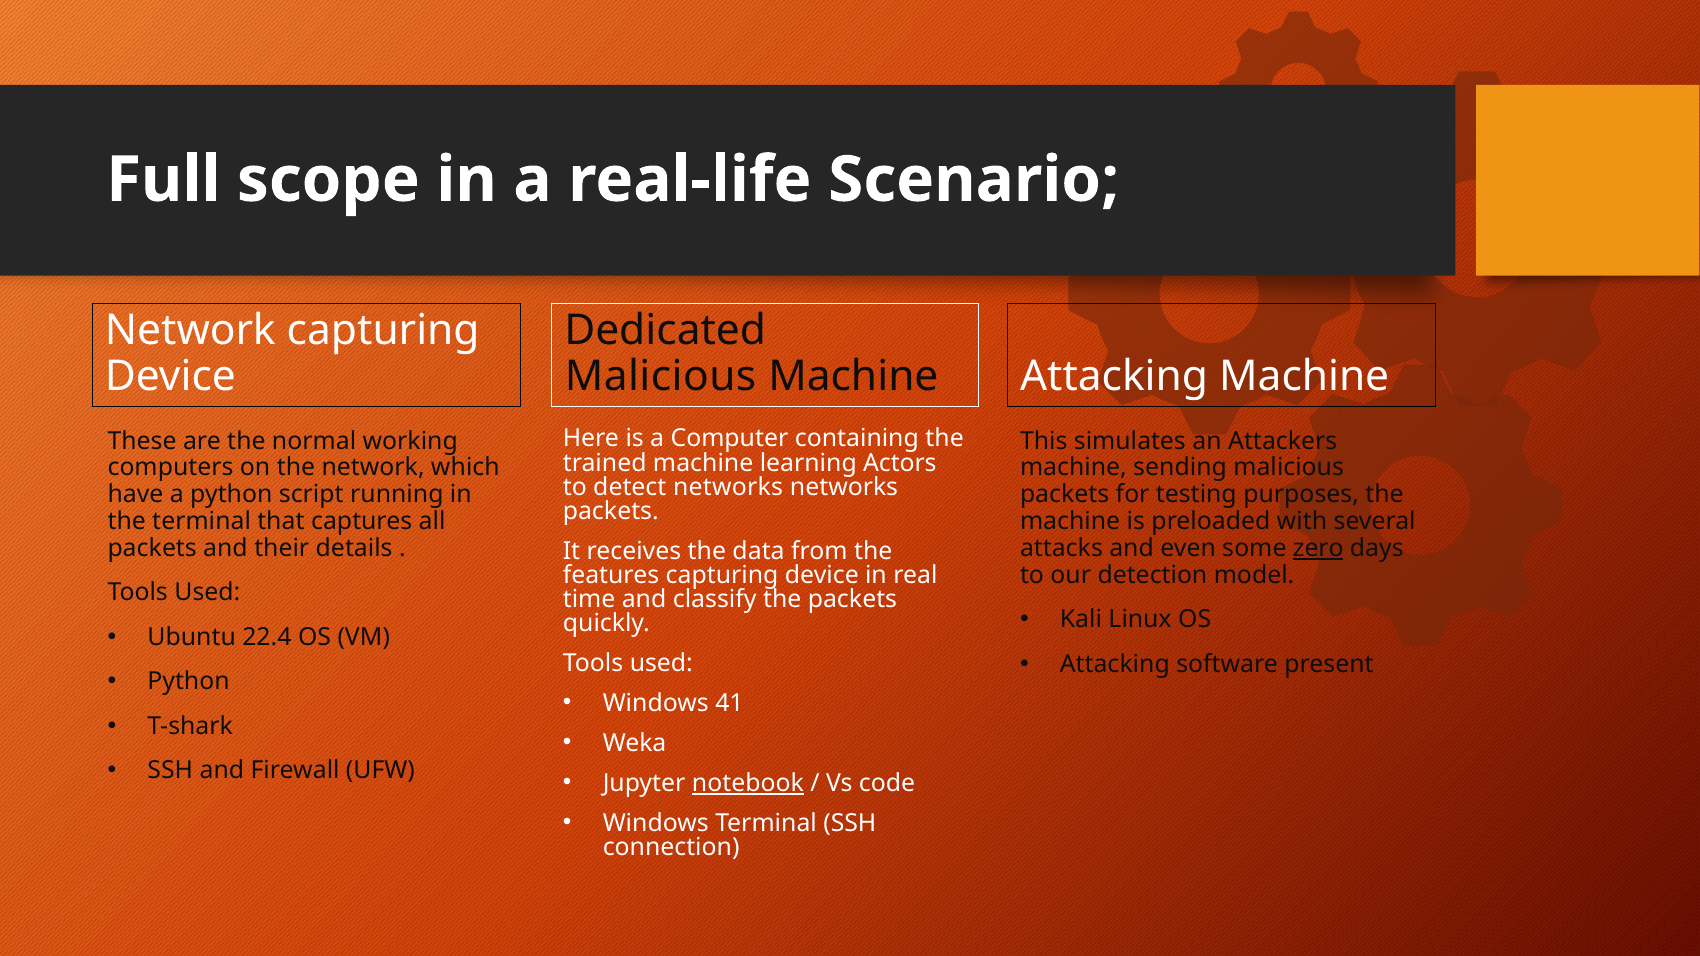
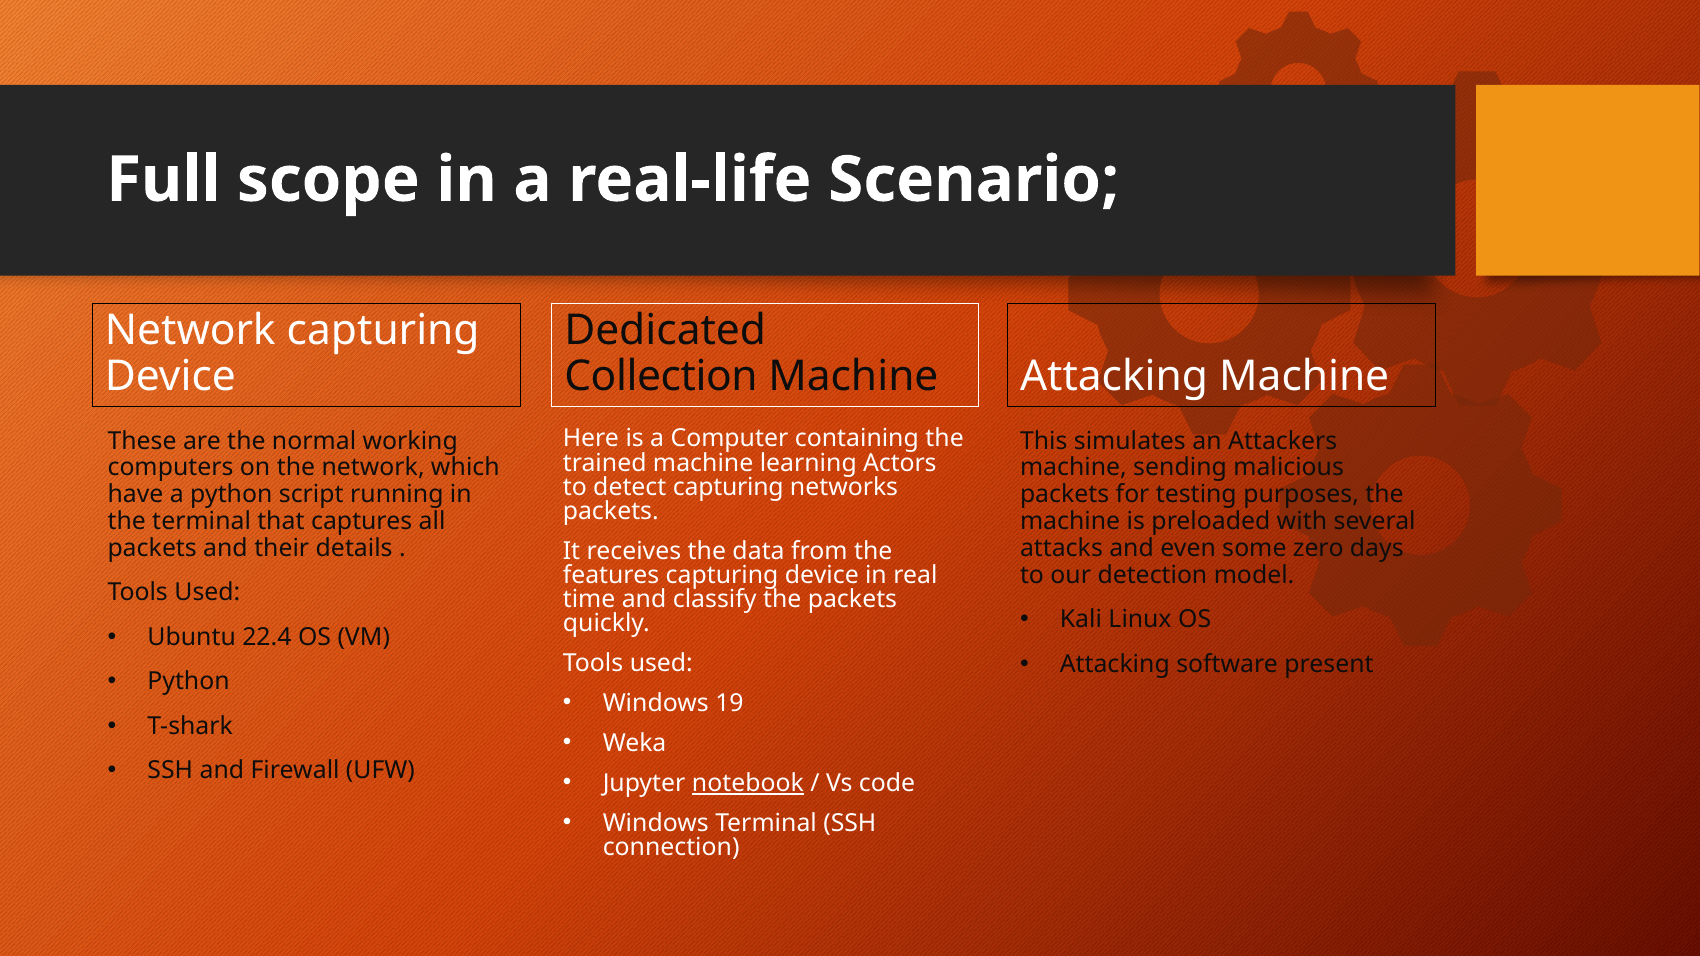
Malicious at (661, 377): Malicious -> Collection
detect networks: networks -> capturing
zero underline: present -> none
41: 41 -> 19
